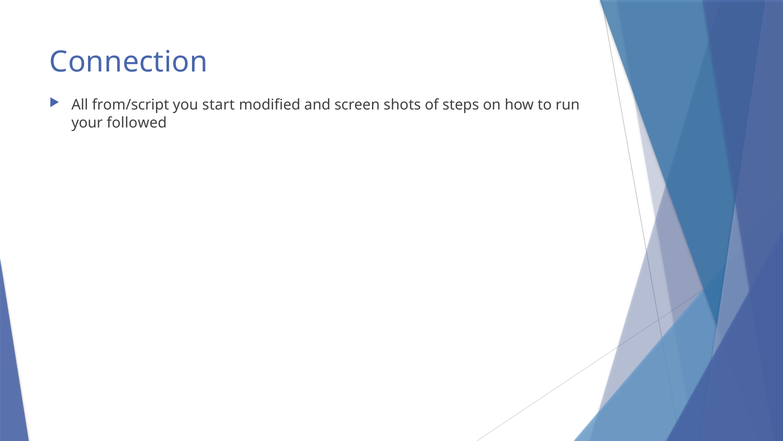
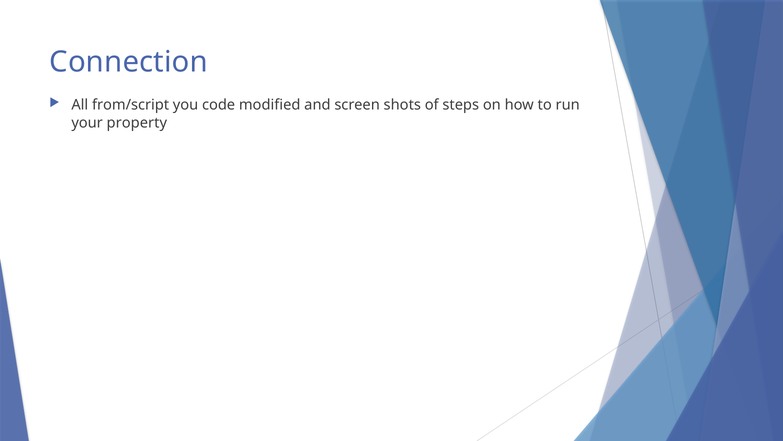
start: start -> code
followed: followed -> property
